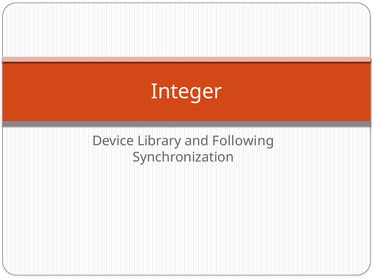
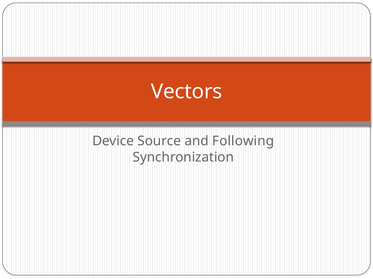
Integer: Integer -> Vectors
Library: Library -> Source
